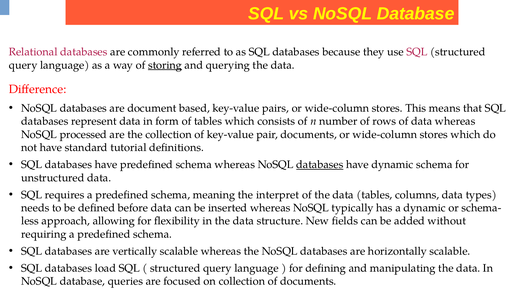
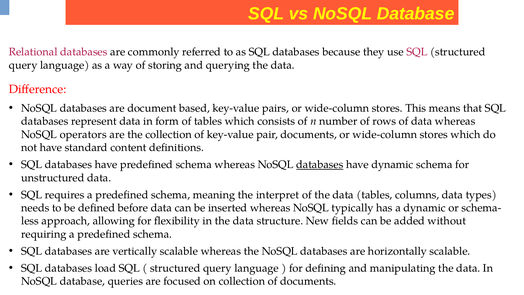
storing underline: present -> none
processed: processed -> operators
tutorial: tutorial -> content
